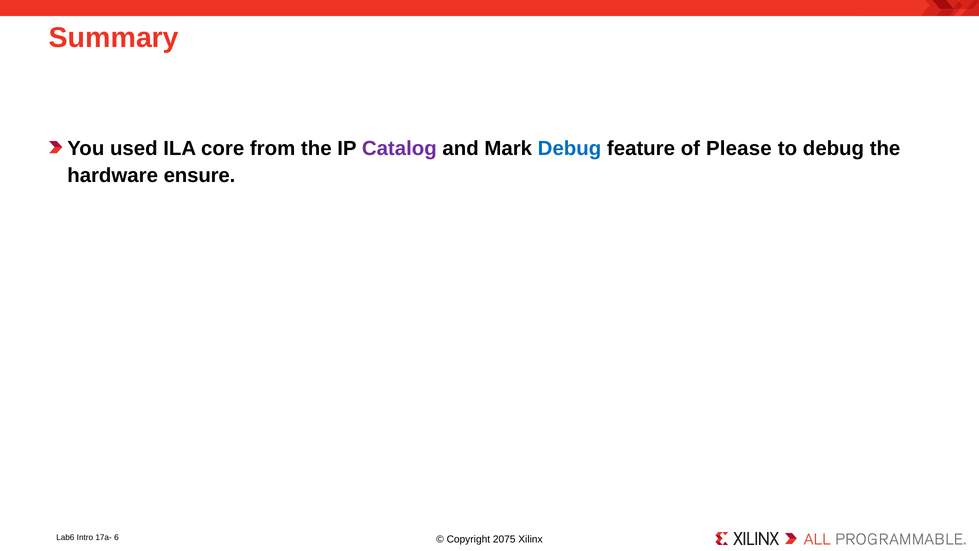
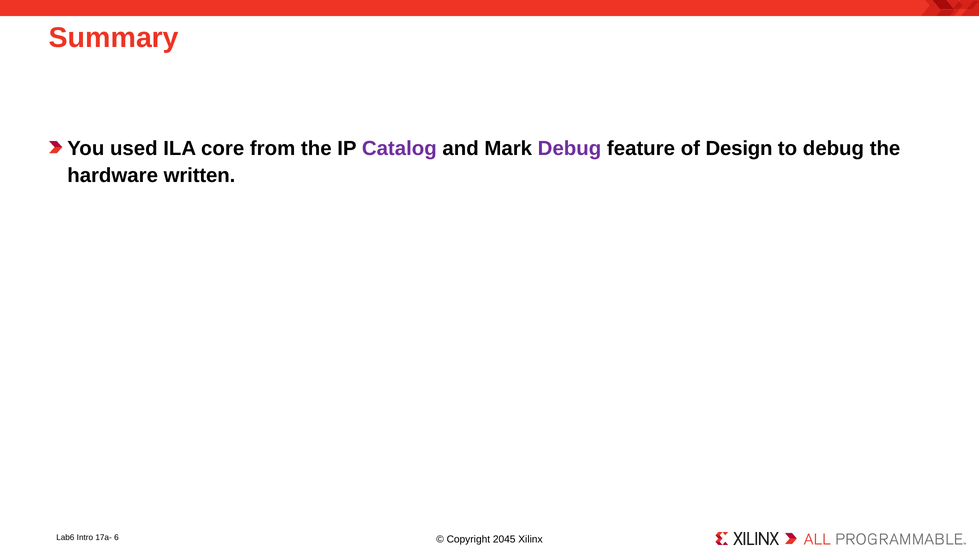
Debug at (570, 148) colour: blue -> purple
Please: Please -> Design
ensure: ensure -> written
2075: 2075 -> 2045
